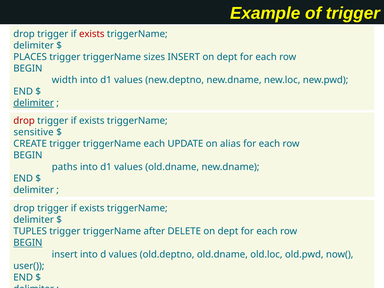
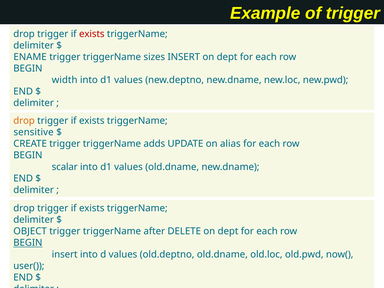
PLACES: PLACES -> ENAME
delimiter at (34, 103) underline: present -> none
drop at (24, 121) colour: red -> orange
triggerName each: each -> adds
paths: paths -> scalar
TUPLES: TUPLES -> OBJECT
